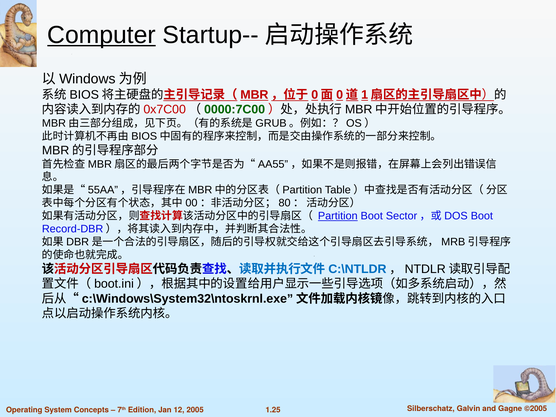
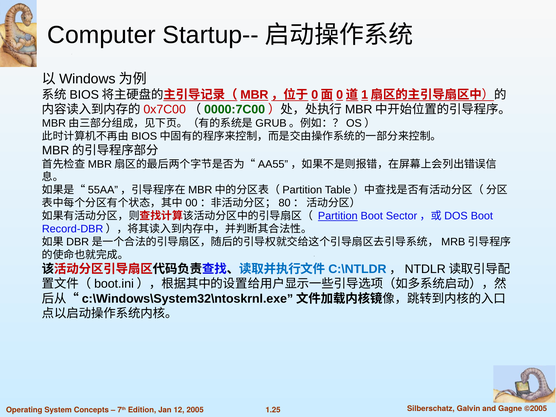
Computer underline: present -> none
